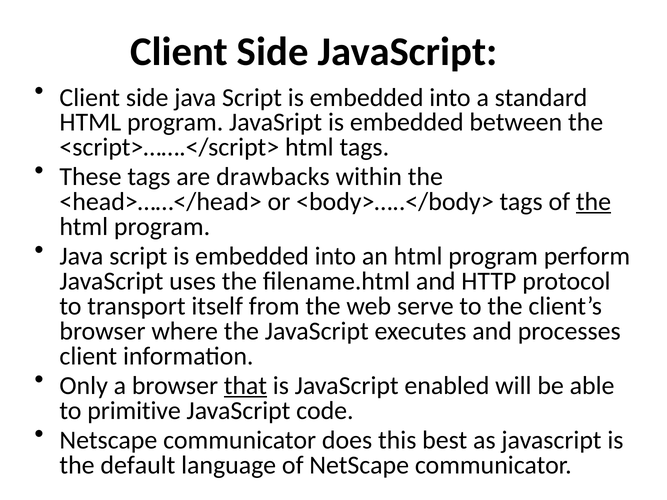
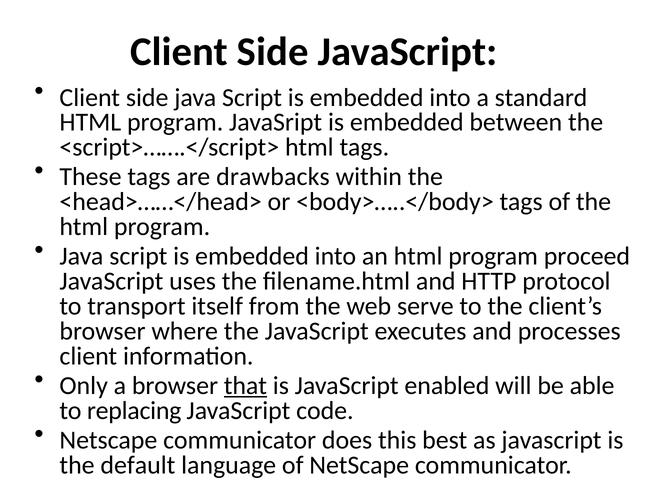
the at (593, 202) underline: present -> none
perform: perform -> proceed
primitive: primitive -> replacing
